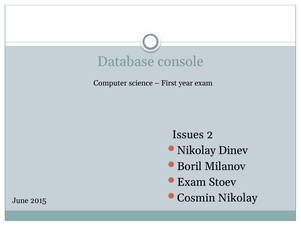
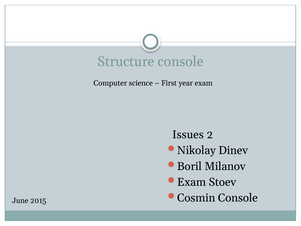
Database: Database -> Structure
Cosmin Nikolay: Nikolay -> Console
